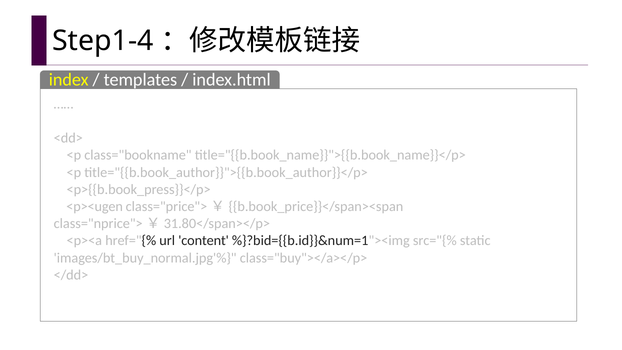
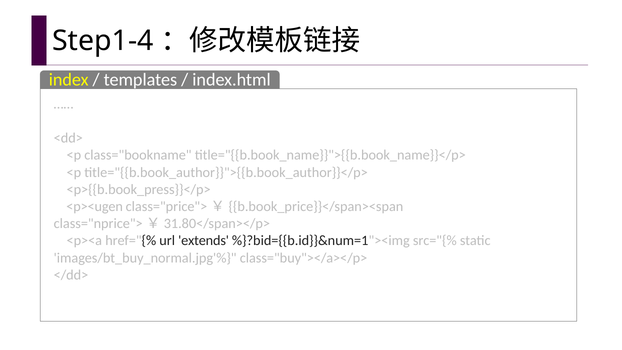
content: content -> extends
